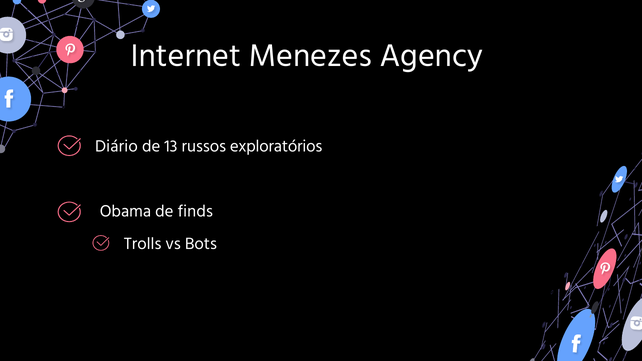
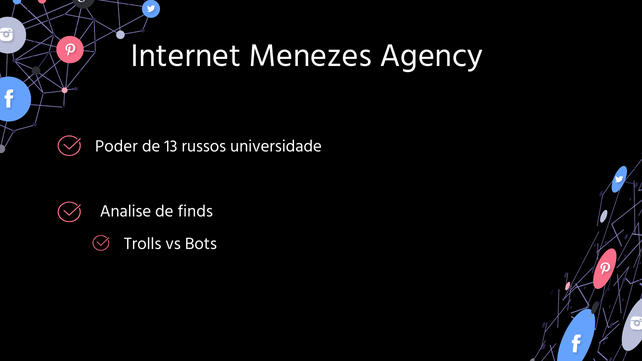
Diário: Diário -> Poder
exploratórios: exploratórios -> universidade
Obama: Obama -> Analise
